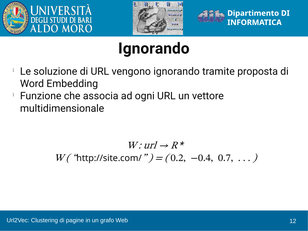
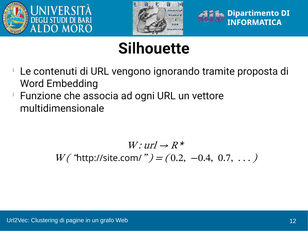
Ignorando at (154, 48): Ignorando -> Silhouette
soluzione: soluzione -> contenuti
